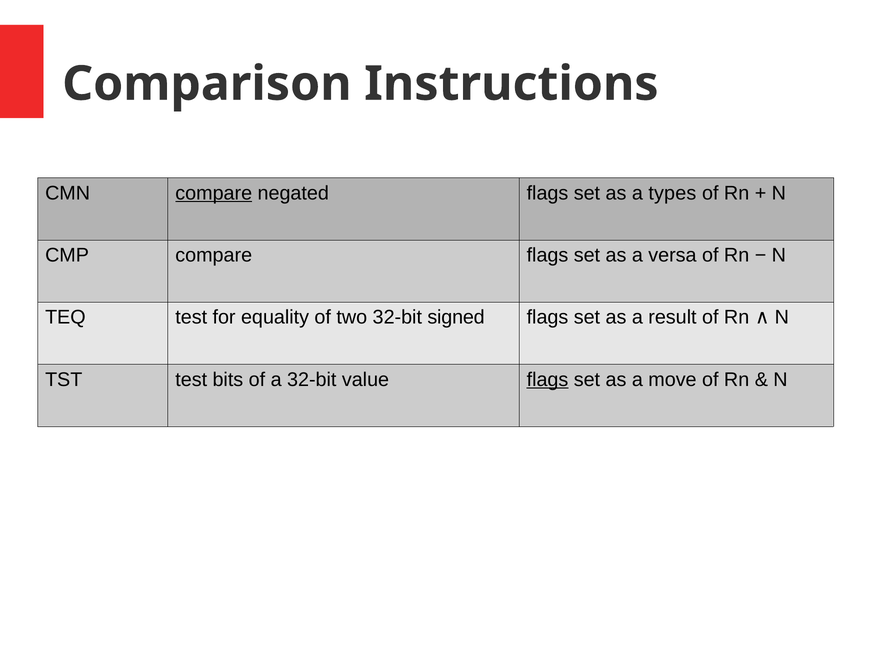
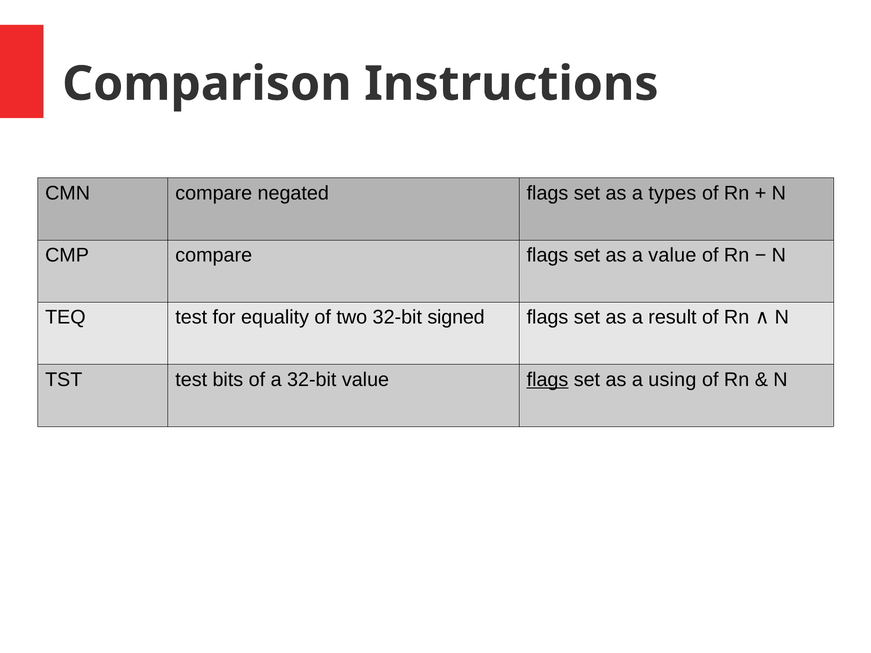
compare at (214, 193) underline: present -> none
a versa: versa -> value
move: move -> using
